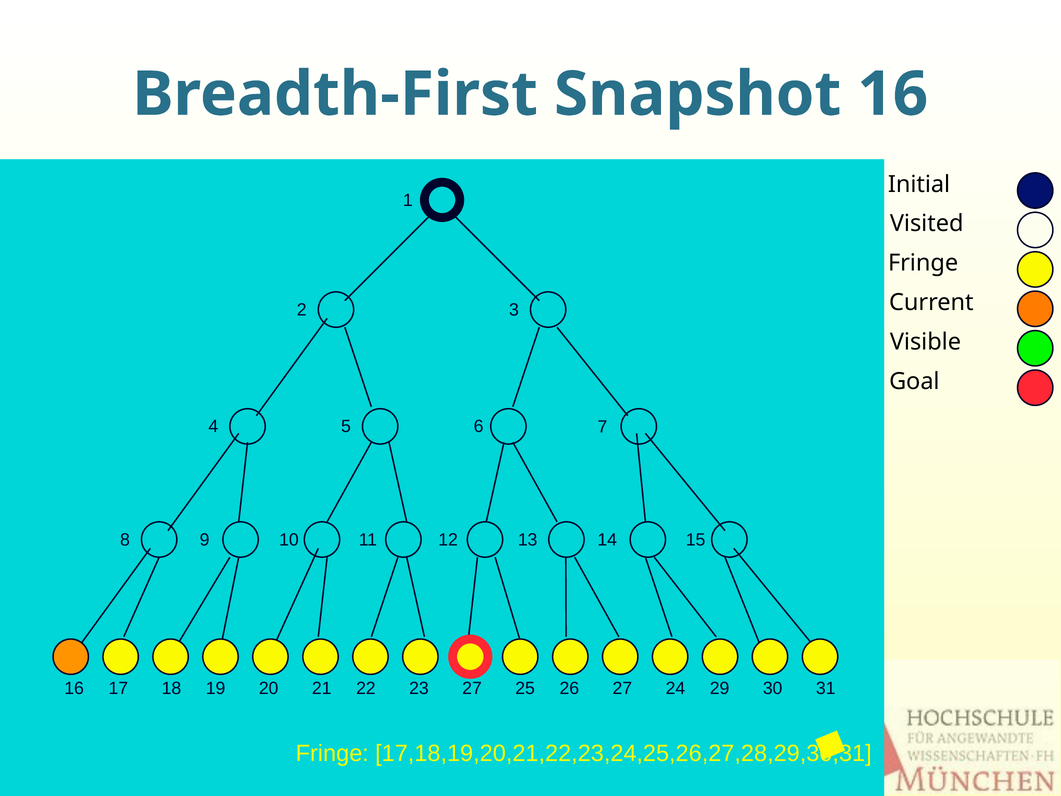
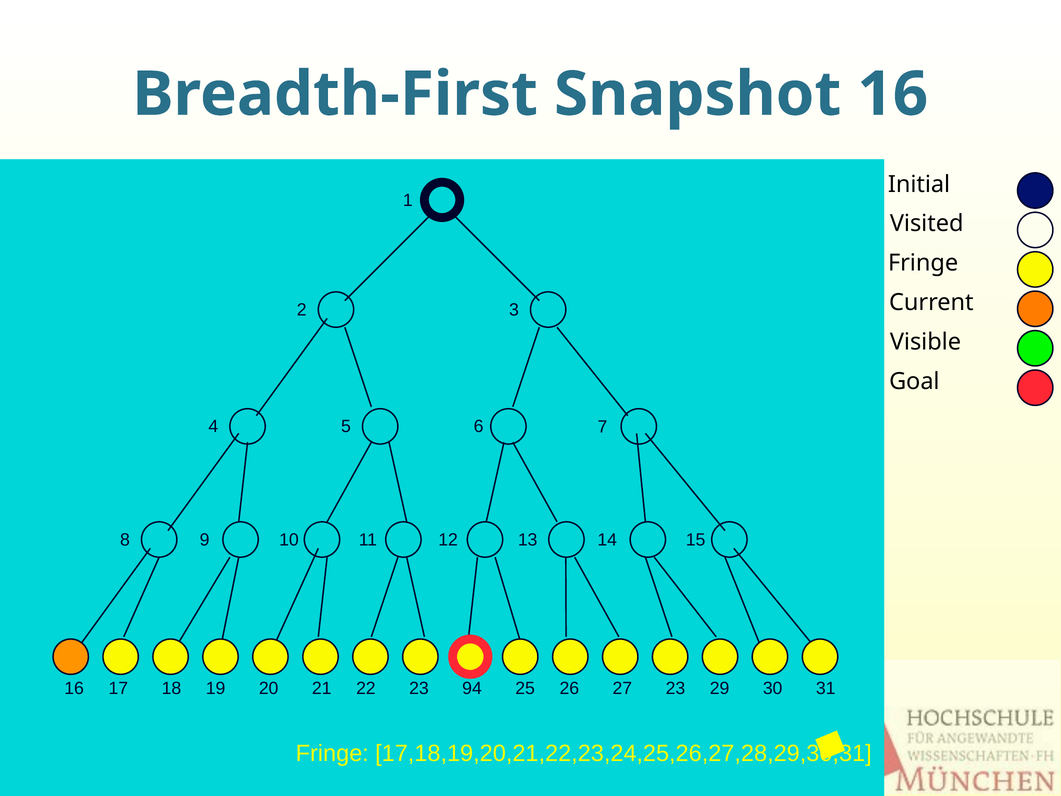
23 27: 27 -> 94
27 24: 24 -> 23
